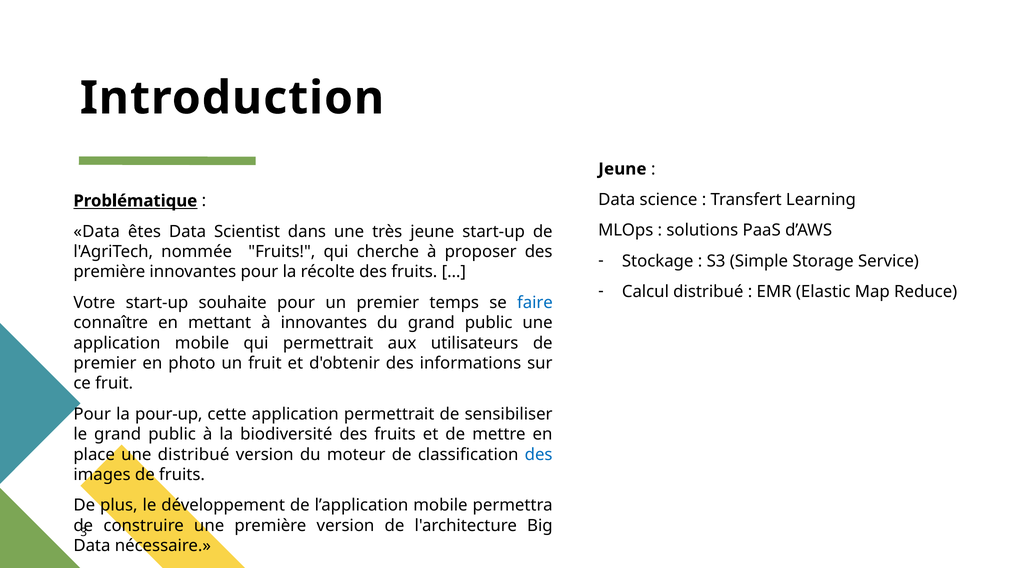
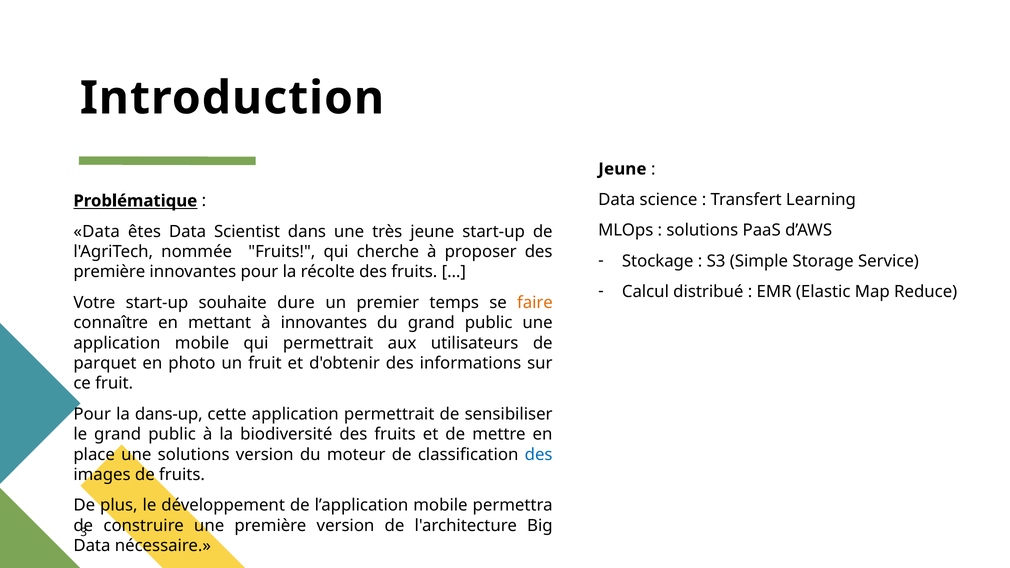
souhaite pour: pour -> dure
faire colour: blue -> orange
premier at (105, 363): premier -> parquet
pour-up: pour-up -> dans-up
une distribué: distribué -> solutions
